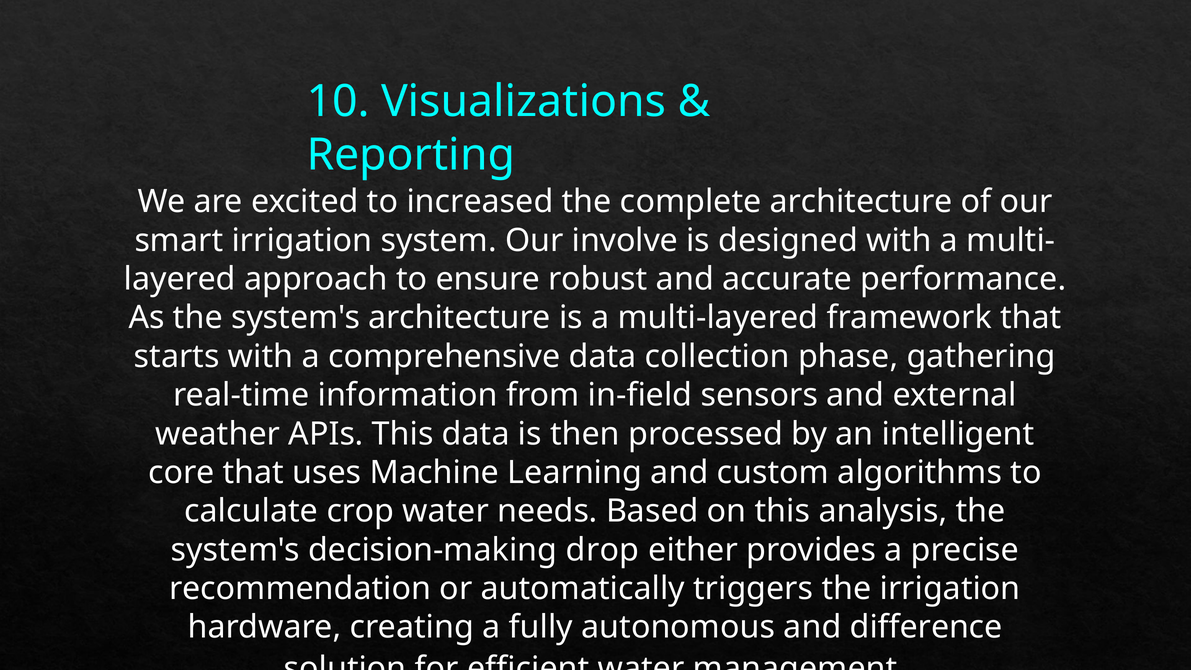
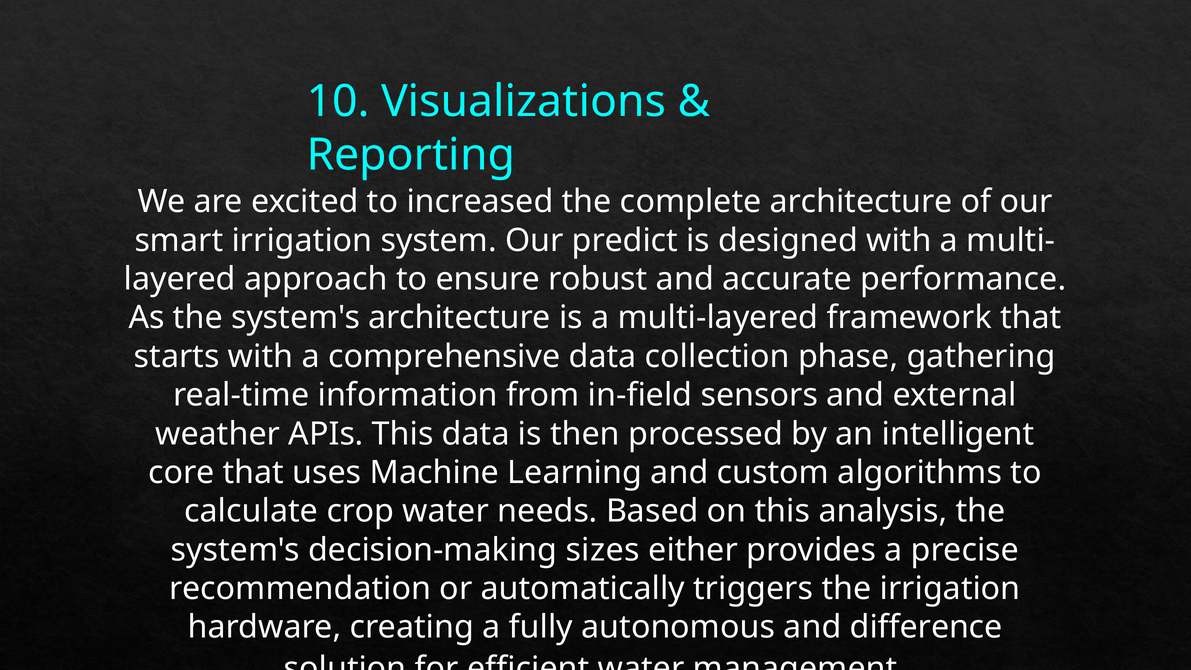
involve: involve -> predict
drop: drop -> sizes
